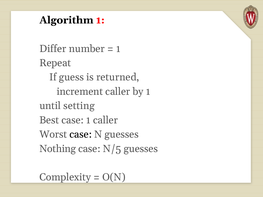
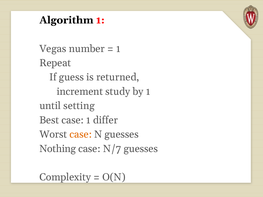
Differ: Differ -> Vegas
increment caller: caller -> study
1 caller: caller -> differ
case at (81, 135) colour: black -> orange
N/5: N/5 -> N/7
